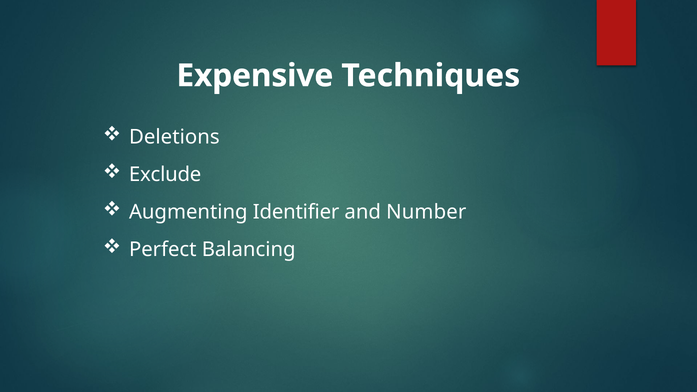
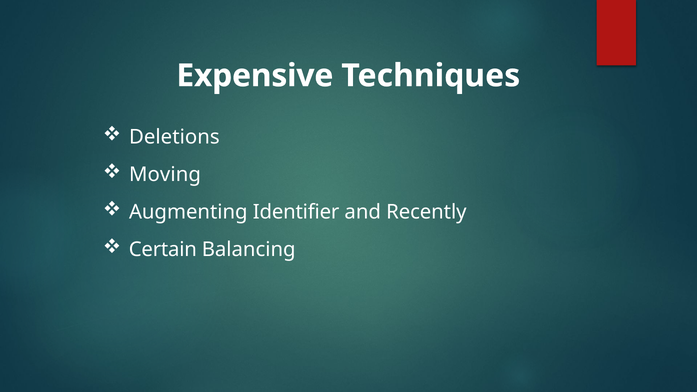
Exclude: Exclude -> Moving
Number: Number -> Recently
Perfect: Perfect -> Certain
